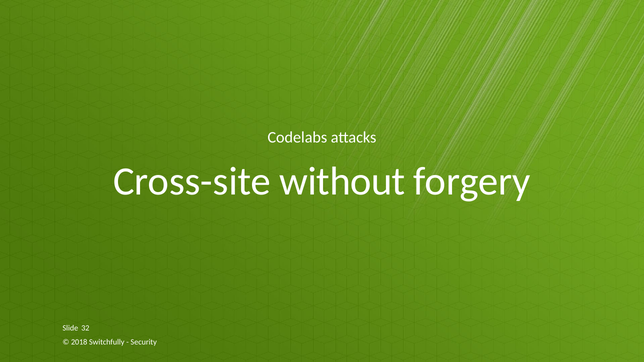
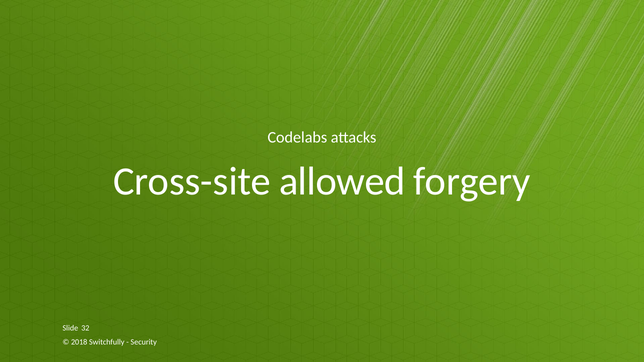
without: without -> allowed
